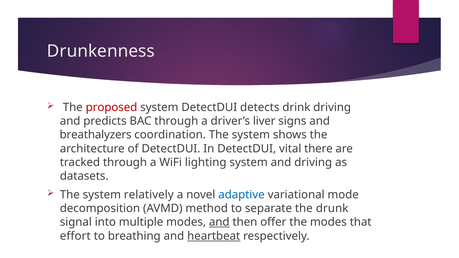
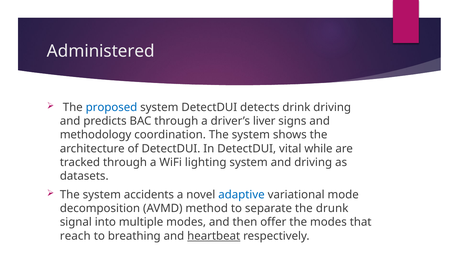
Drunkenness: Drunkenness -> Administered
proposed colour: red -> blue
breathalyzers: breathalyzers -> methodology
there: there -> while
relatively: relatively -> accidents
and at (219, 222) underline: present -> none
effort: effort -> reach
